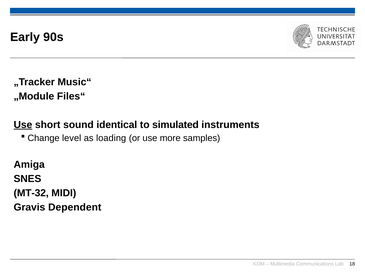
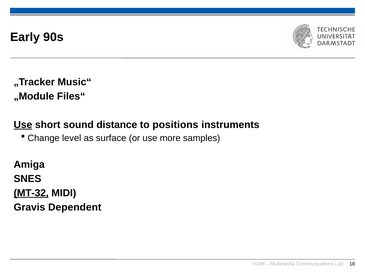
identical: identical -> distance
simulated: simulated -> positions
loading: loading -> surface
MT-32 underline: none -> present
